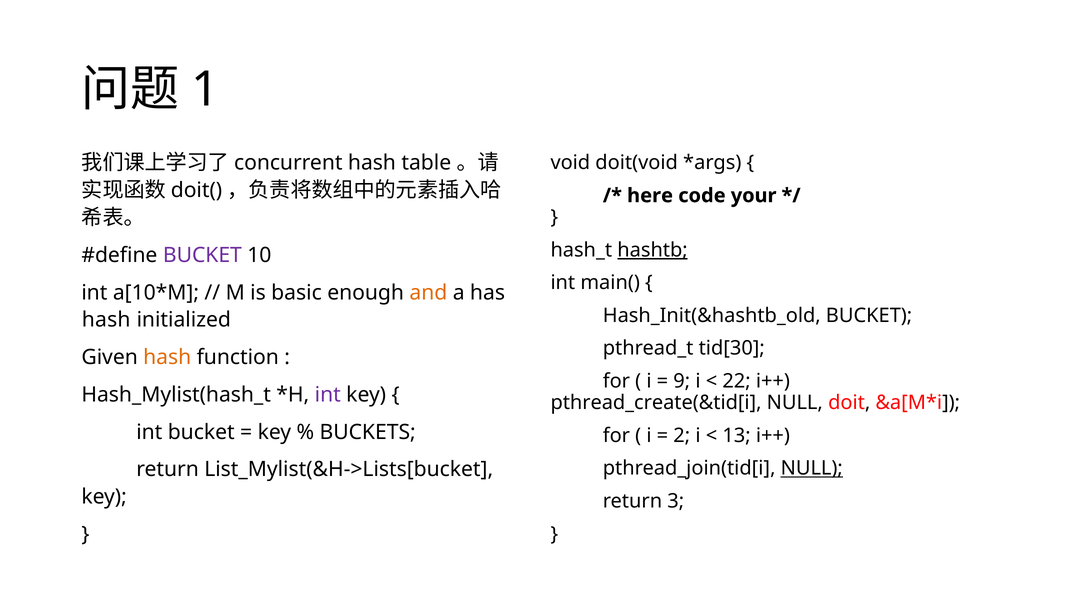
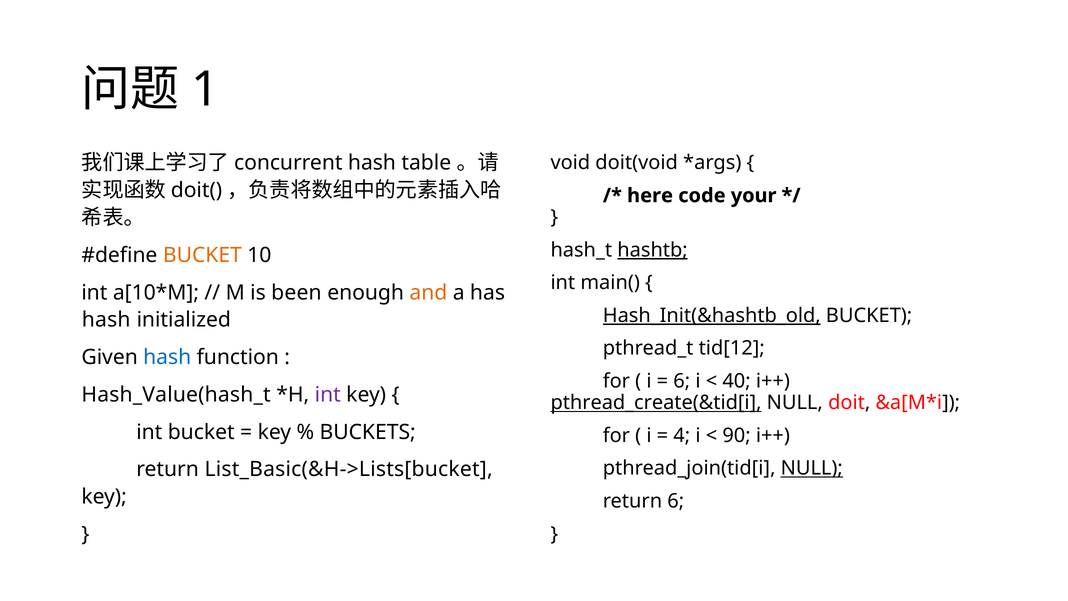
BUCKET at (202, 255) colour: purple -> orange
basic: basic -> been
Hash_Init(&hashtb_old underline: none -> present
tid[30: tid[30 -> tid[12
hash at (167, 357) colour: orange -> blue
9 at (682, 381): 9 -> 6
22: 22 -> 40
Hash_Mylist(hash_t: Hash_Mylist(hash_t -> Hash_Value(hash_t
pthread_create(&tid[i underline: none -> present
2: 2 -> 4
13: 13 -> 90
List_Mylist(&H->Lists[bucket: List_Mylist(&H->Lists[bucket -> List_Basic(&H->Lists[bucket
return 3: 3 -> 6
